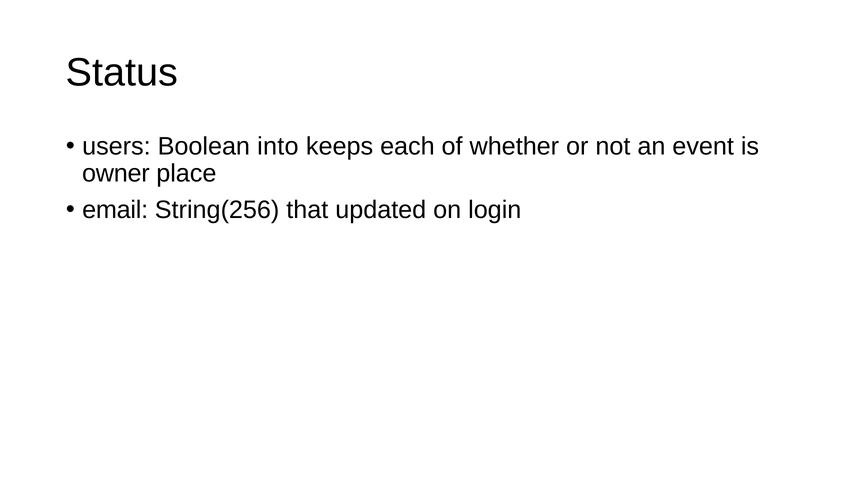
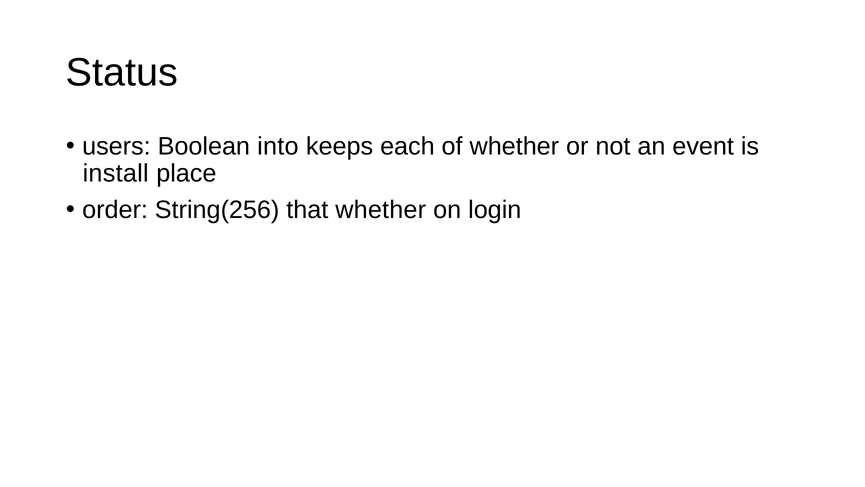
owner: owner -> install
email: email -> order
that updated: updated -> whether
